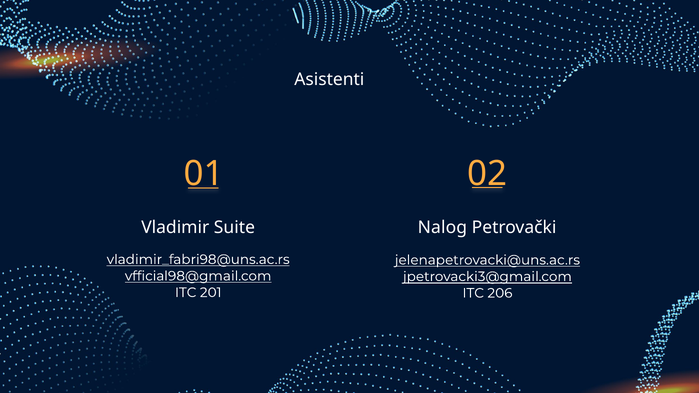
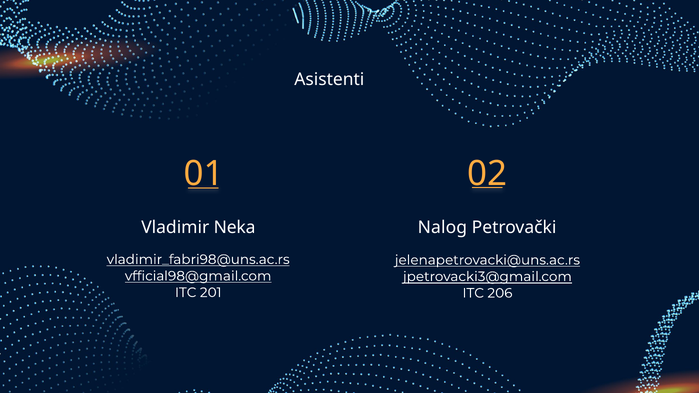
Suite: Suite -> Neka
